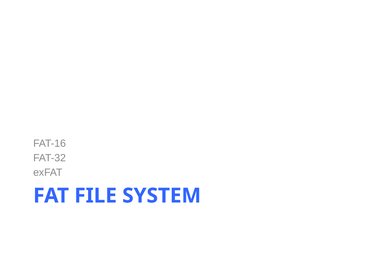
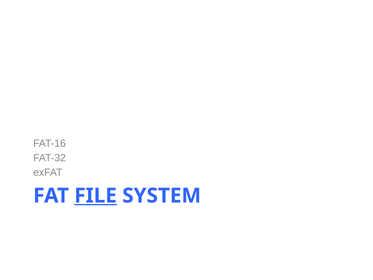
FILE underline: none -> present
